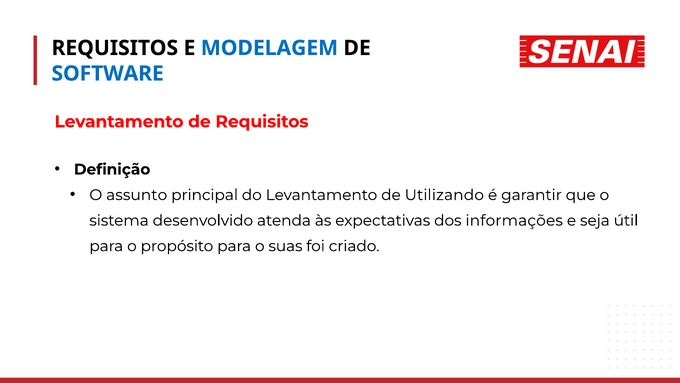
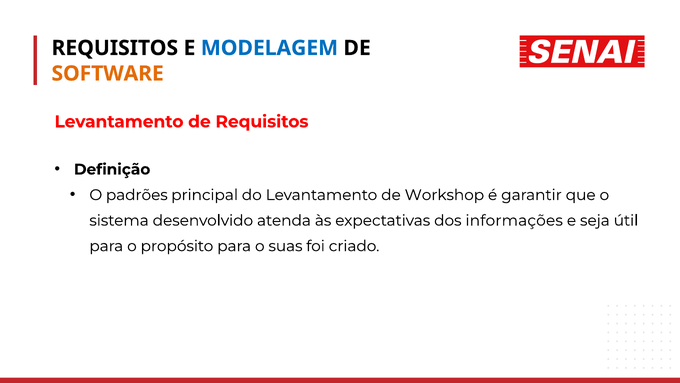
SOFTWARE colour: blue -> orange
assunto: assunto -> padrões
Utilizando: Utilizando -> Workshop
